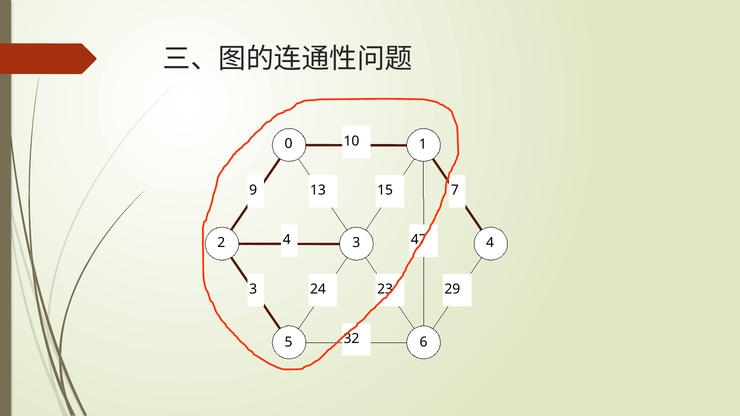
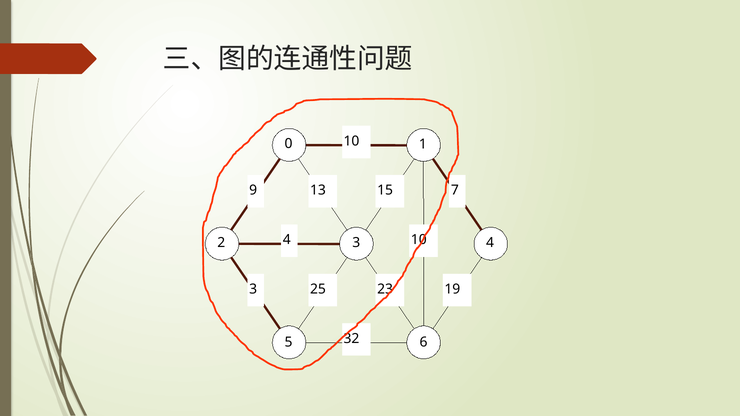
4 47: 47 -> 10
24: 24 -> 25
29: 29 -> 19
